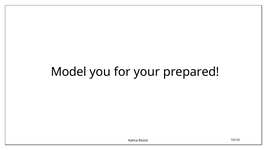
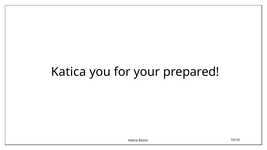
Model at (69, 72): Model -> Katica
